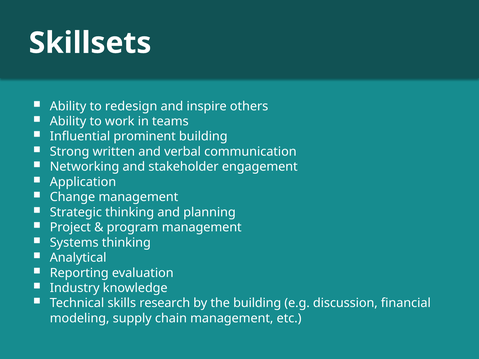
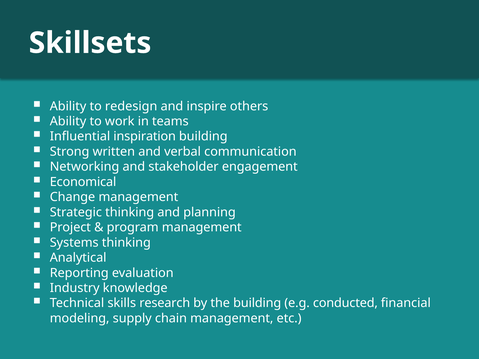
prominent: prominent -> inspiration
Application: Application -> Economical
discussion: discussion -> conducted
